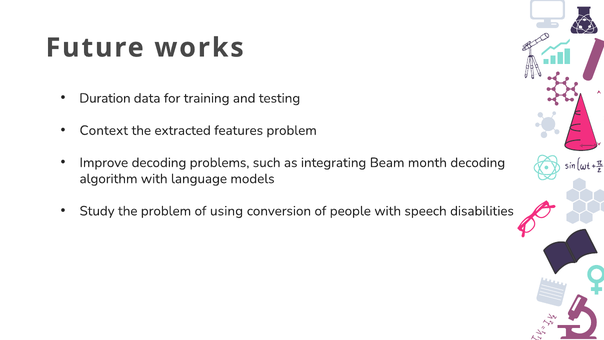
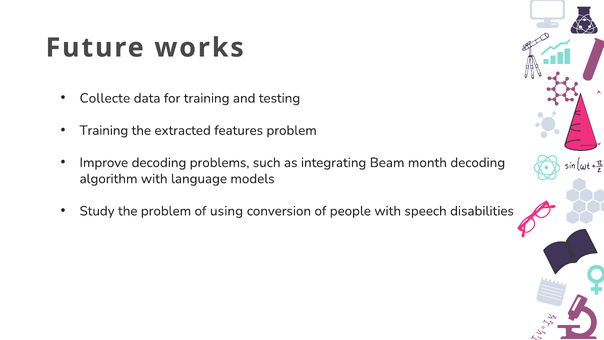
Duration: Duration -> Collecte
Context at (104, 130): Context -> Training
